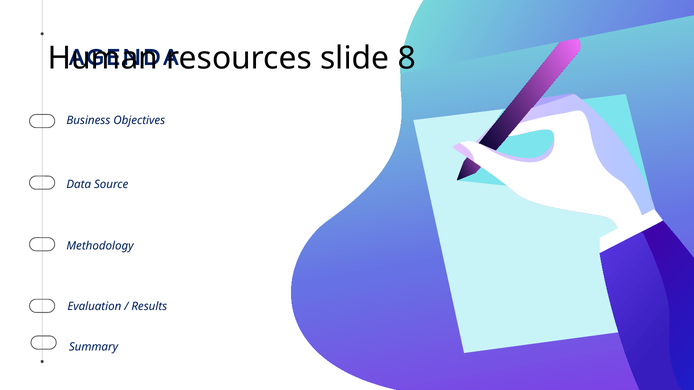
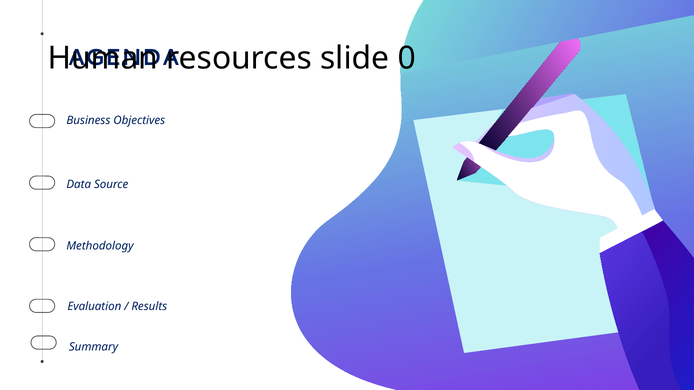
8: 8 -> 0
